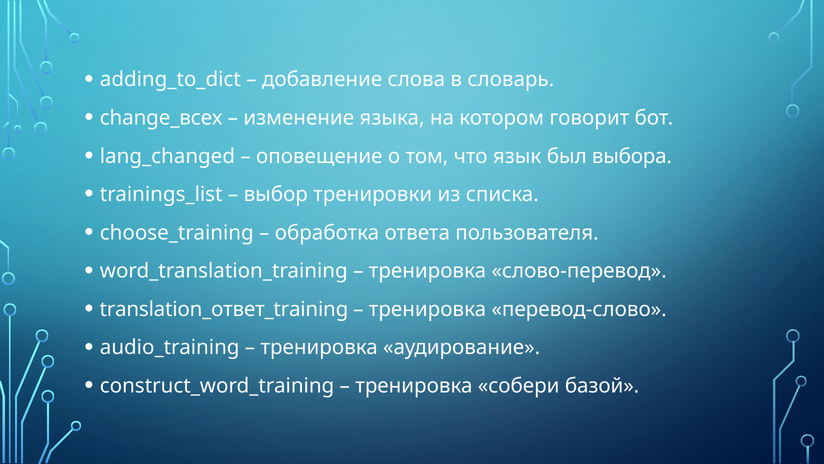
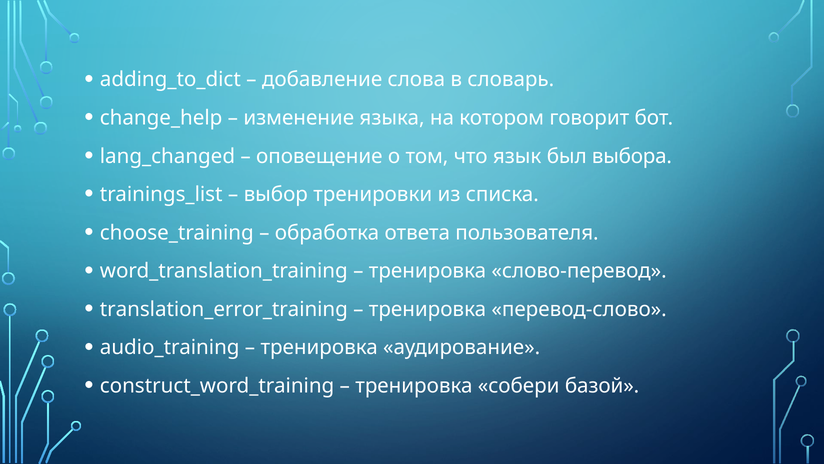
change_всех: change_всех -> change_help
translation_ответ_training: translation_ответ_training -> translation_error_training
